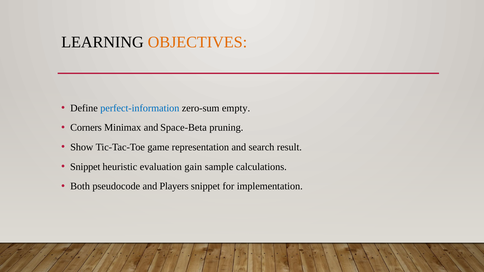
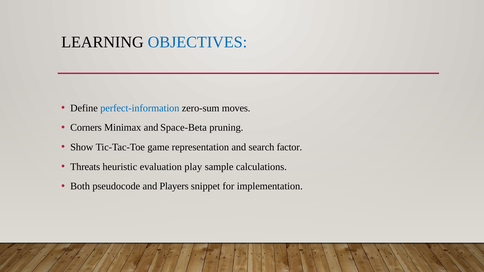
OBJECTIVES colour: orange -> blue
empty: empty -> moves
result: result -> factor
Snippet at (85, 167): Snippet -> Threats
gain: gain -> play
